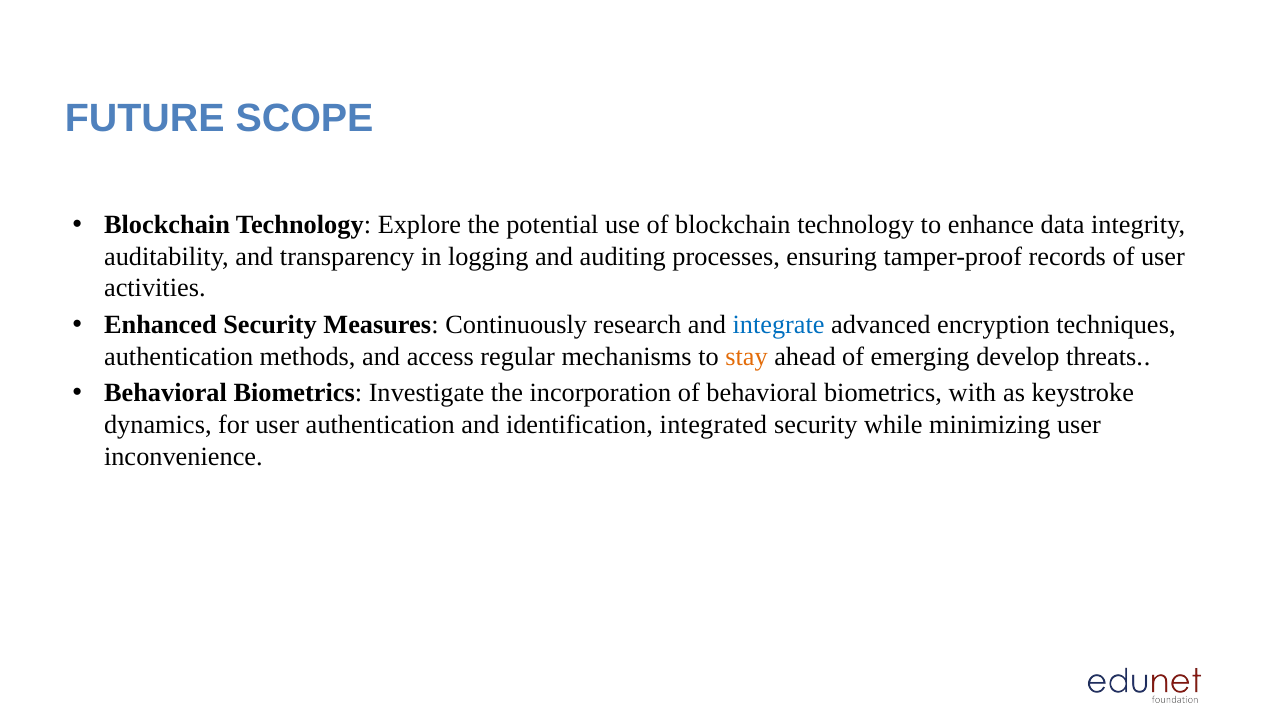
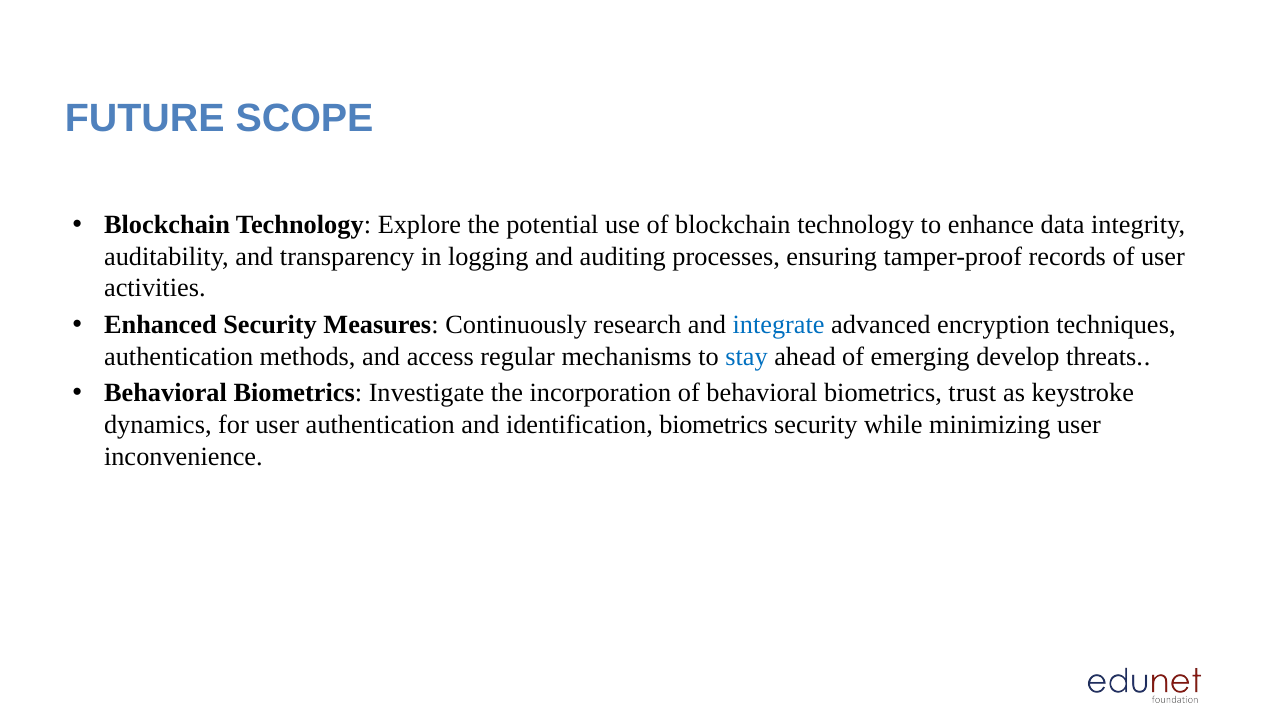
stay colour: orange -> blue
with: with -> trust
identification integrated: integrated -> biometrics
